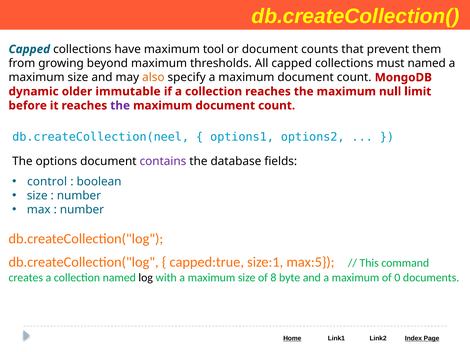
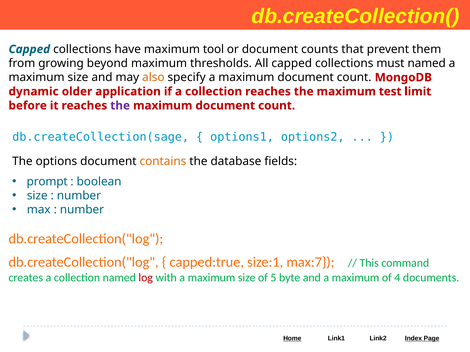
immutable: immutable -> application
null: null -> test
db.createCollection(neel: db.createCollection(neel -> db.createCollection(sage
contains colour: purple -> orange
control: control -> prompt
max:5: max:5 -> max:7
log colour: black -> red
8: 8 -> 5
0: 0 -> 4
